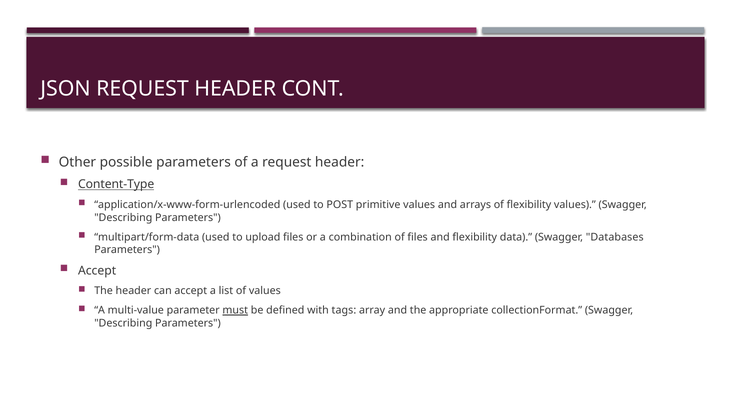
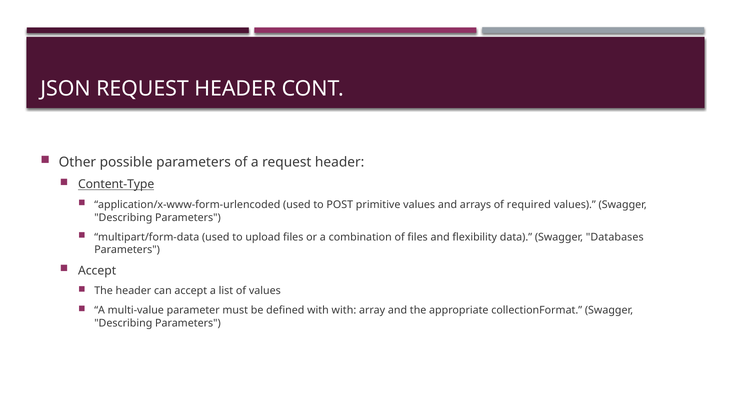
of flexibility: flexibility -> required
must underline: present -> none
with tags: tags -> with
